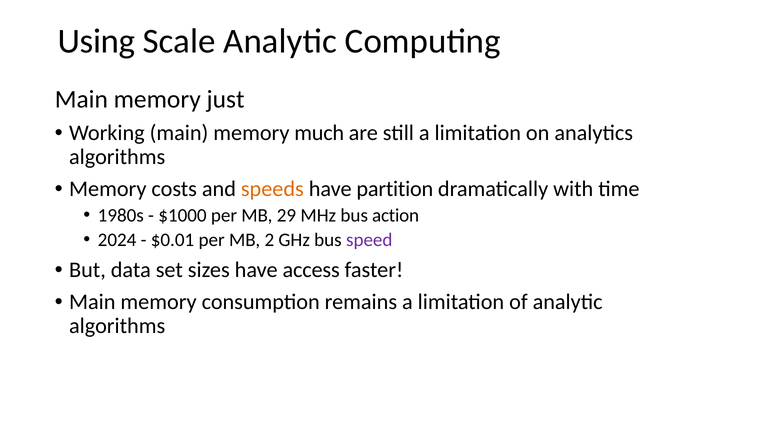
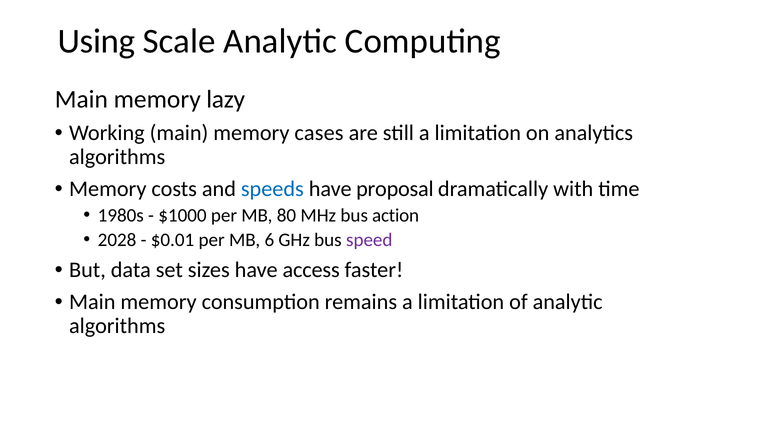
just: just -> lazy
much: much -> cases
speeds colour: orange -> blue
partition: partition -> proposal
29: 29 -> 80
2024: 2024 -> 2028
2: 2 -> 6
